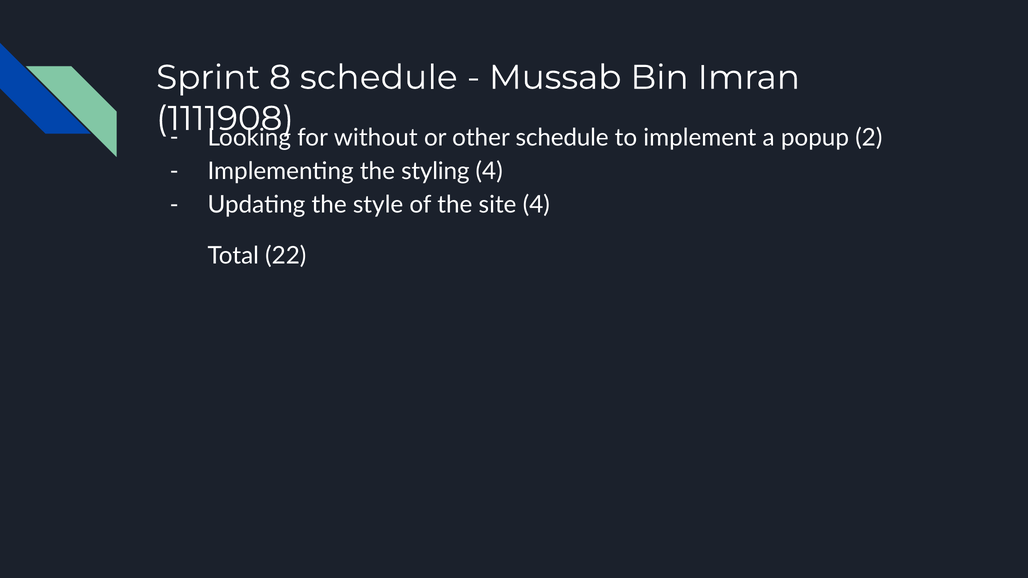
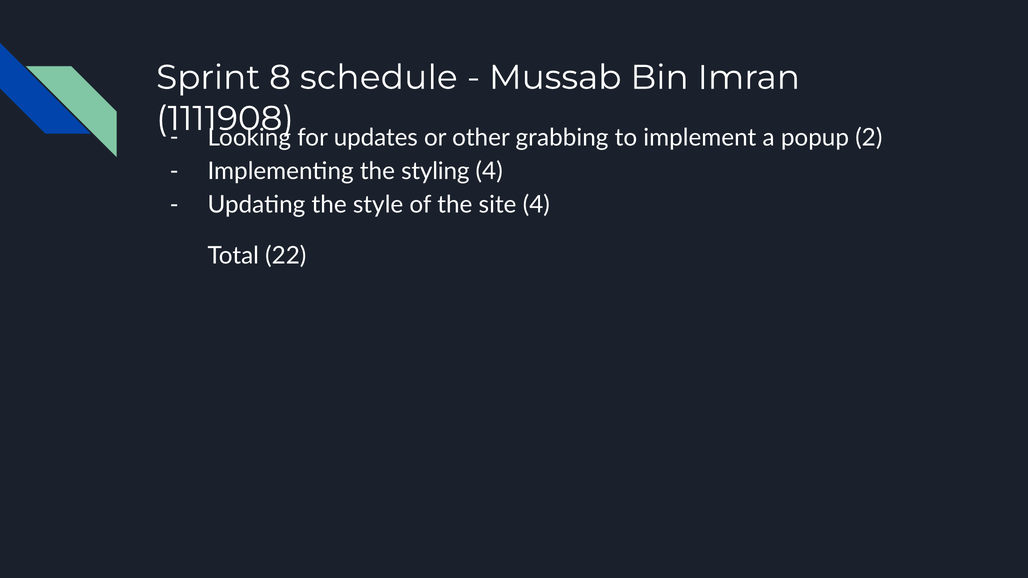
without: without -> updates
other schedule: schedule -> grabbing
